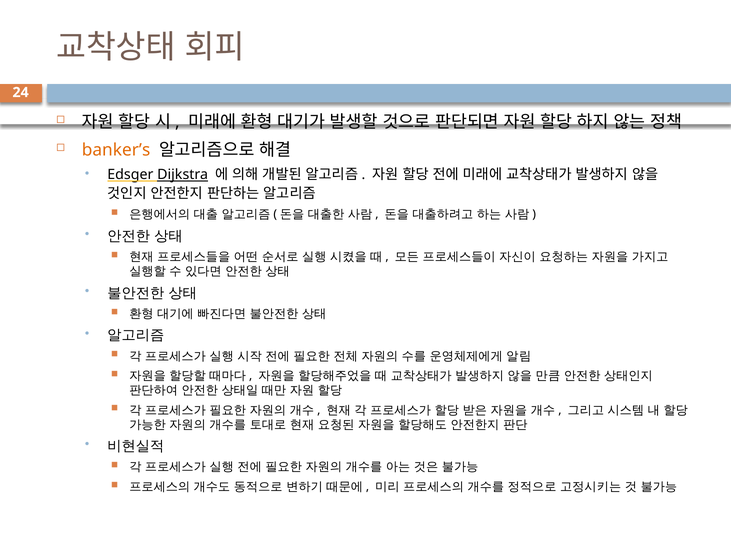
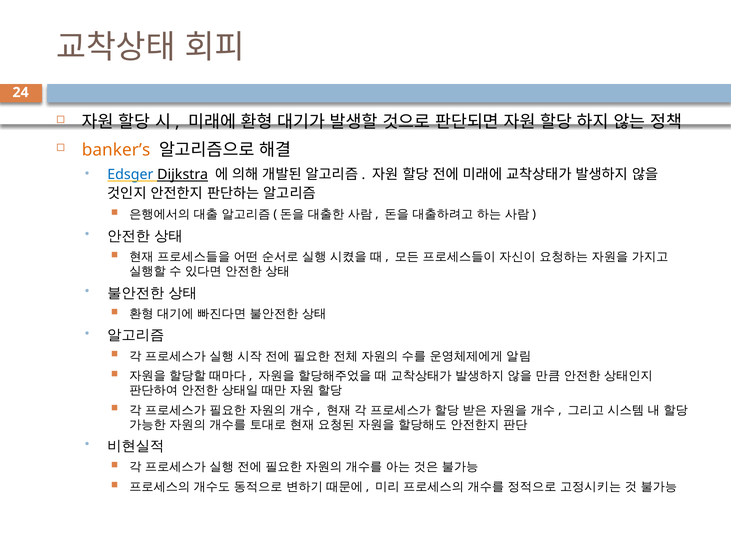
Edsger colour: black -> blue
